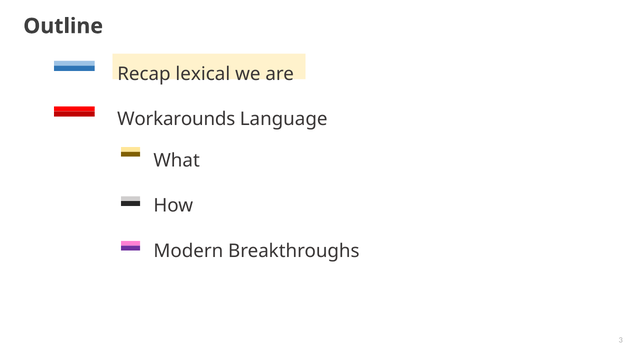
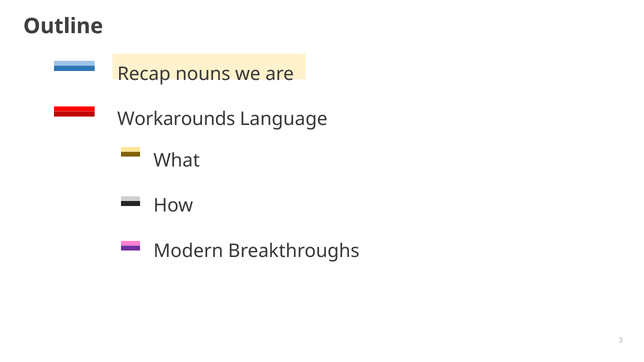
lexical: lexical -> nouns
